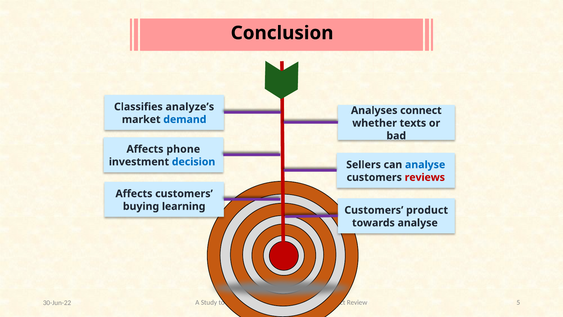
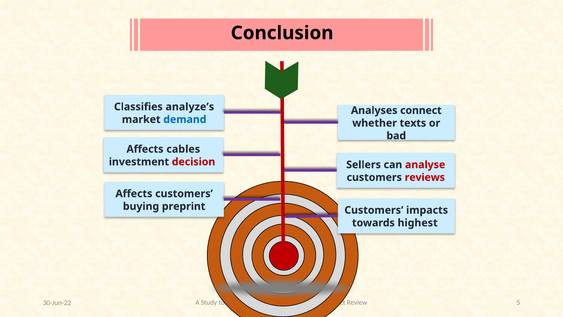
phone: phone -> cables
decision colour: blue -> red
analyse at (425, 165) colour: blue -> red
learning: learning -> preprint
Customers product: product -> impacts
towards analyse: analyse -> highest
